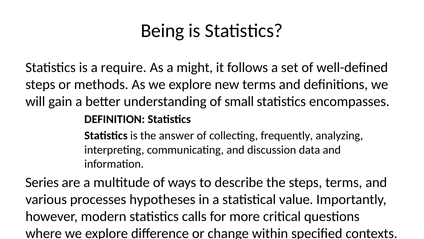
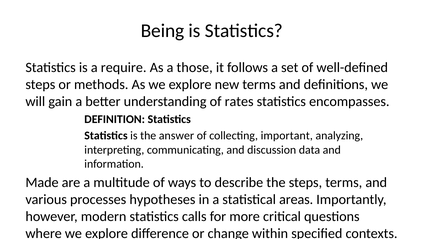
might: might -> those
small: small -> rates
frequently: frequently -> important
Series: Series -> Made
value: value -> areas
